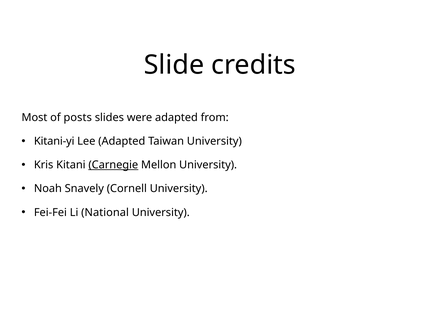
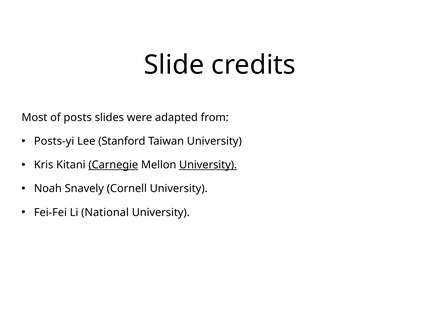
Kitani-yi: Kitani-yi -> Posts-yi
Lee Adapted: Adapted -> Stanford
University at (208, 165) underline: none -> present
